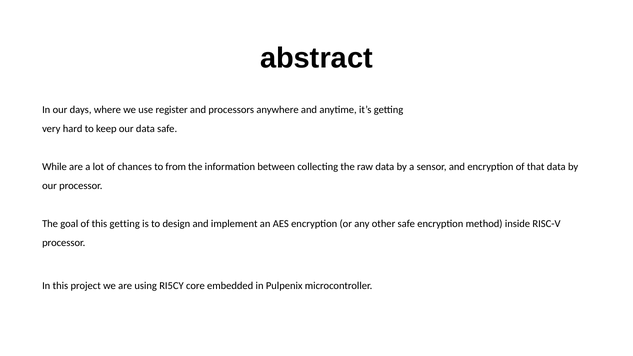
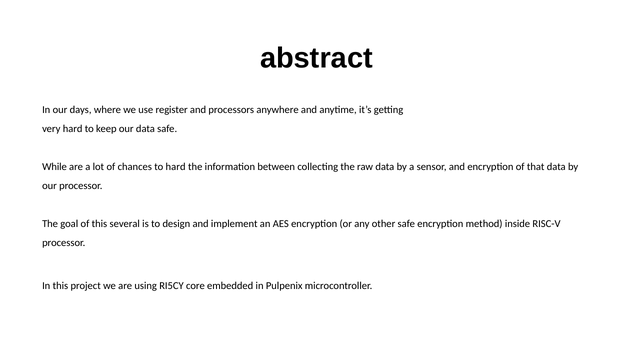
to from: from -> hard
this getting: getting -> several
